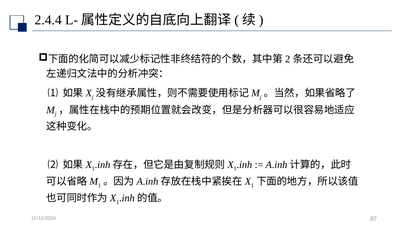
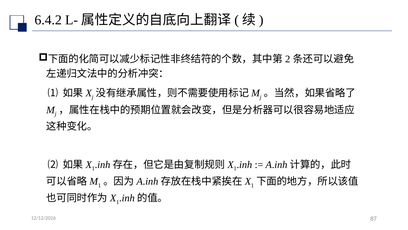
2.4.4: 2.4.4 -> 6.4.2
